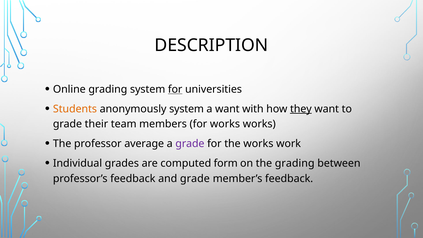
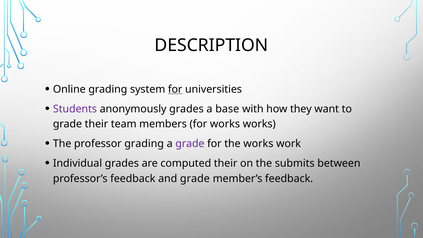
Students colour: orange -> purple
anonymously system: system -> grades
a want: want -> base
they underline: present -> none
professor average: average -> grading
computed form: form -> their
the grading: grading -> submits
